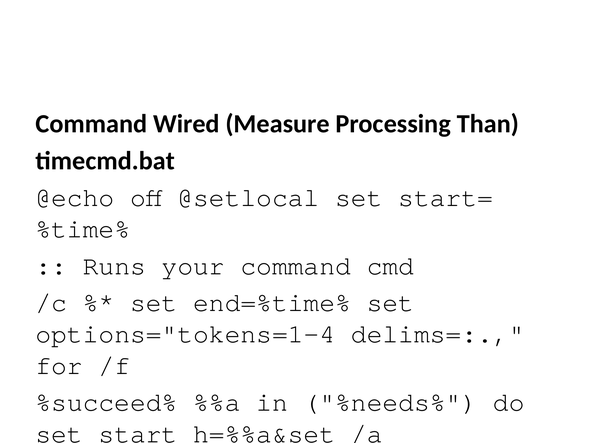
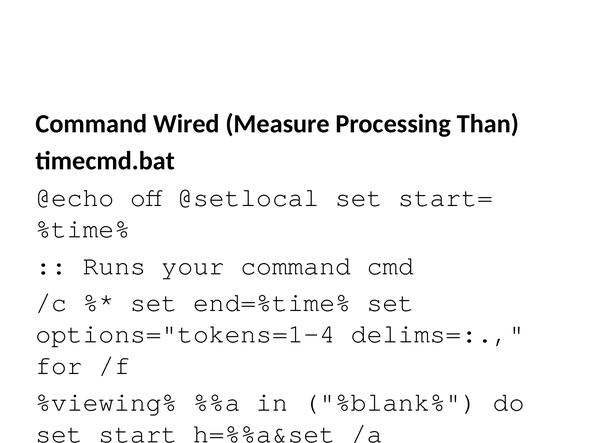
%succeed%: %succeed% -> %viewing%
%needs%: %needs% -> %blank%
